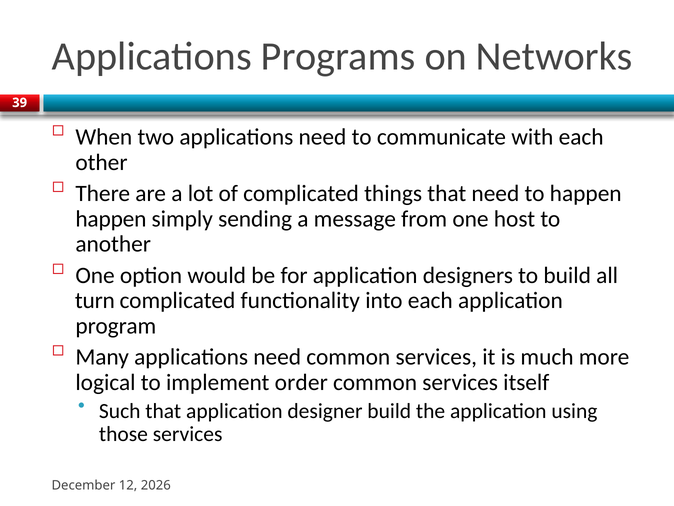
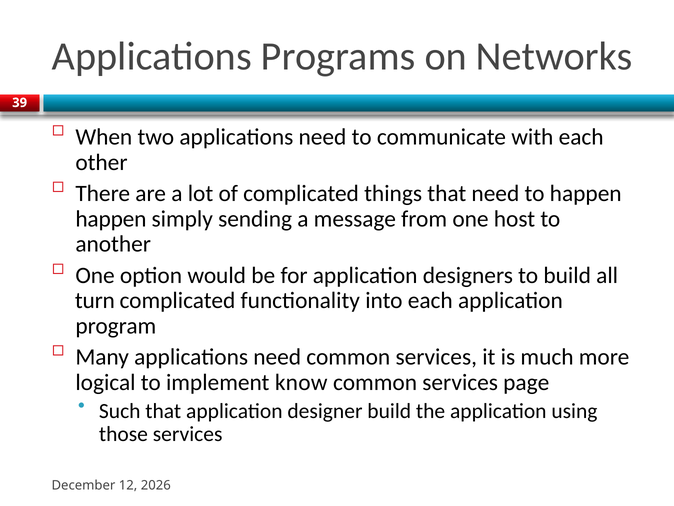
order: order -> know
itself: itself -> page
